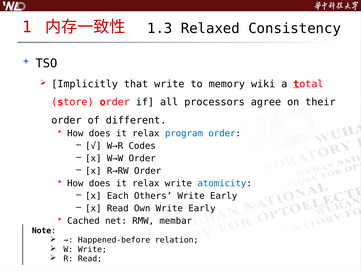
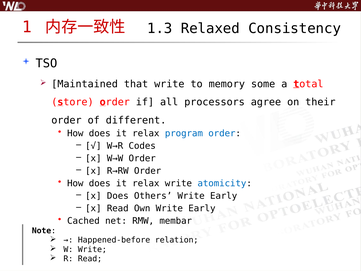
Implicitly: Implicitly -> Maintained
wiki: wiki -> some
x Each: Each -> Does
